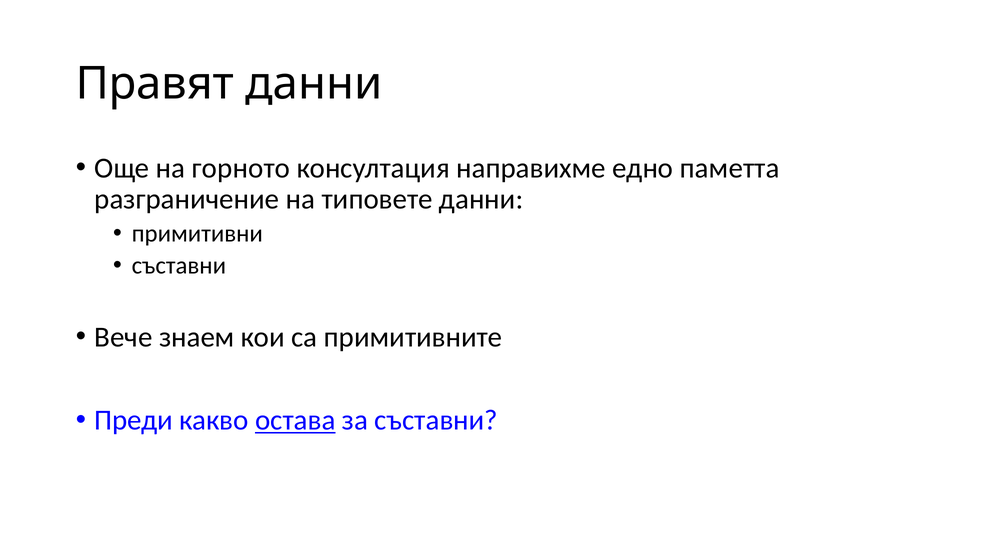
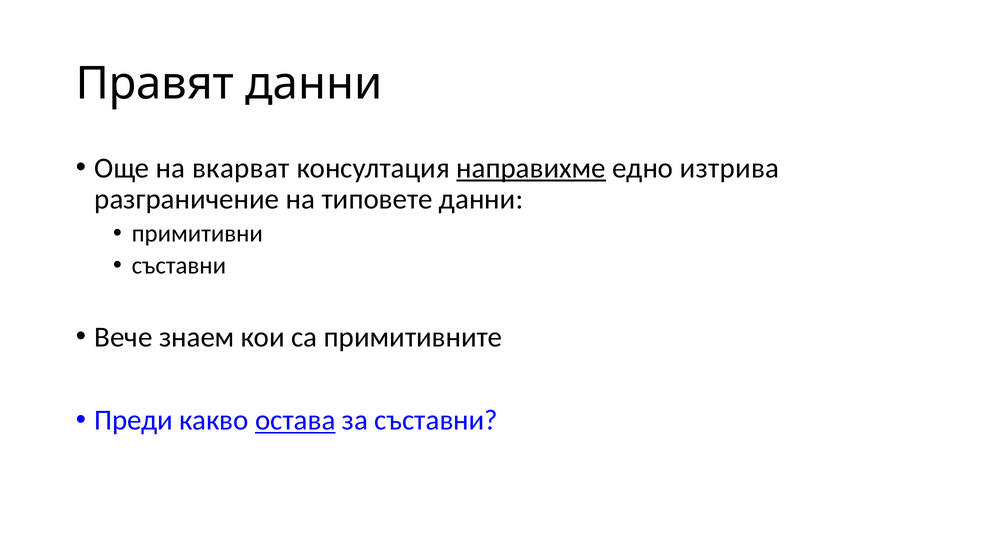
горното: горното -> вкарват
направихме underline: none -> present
паметта: паметта -> изтрива
